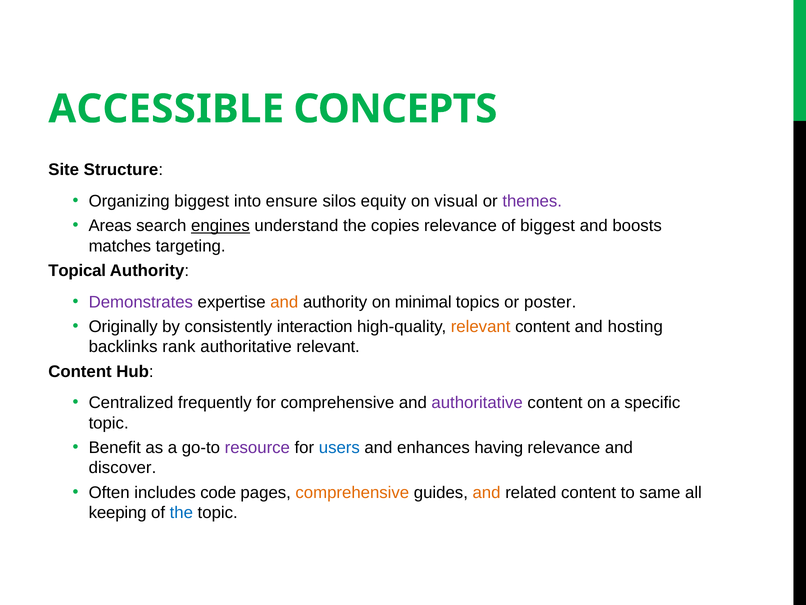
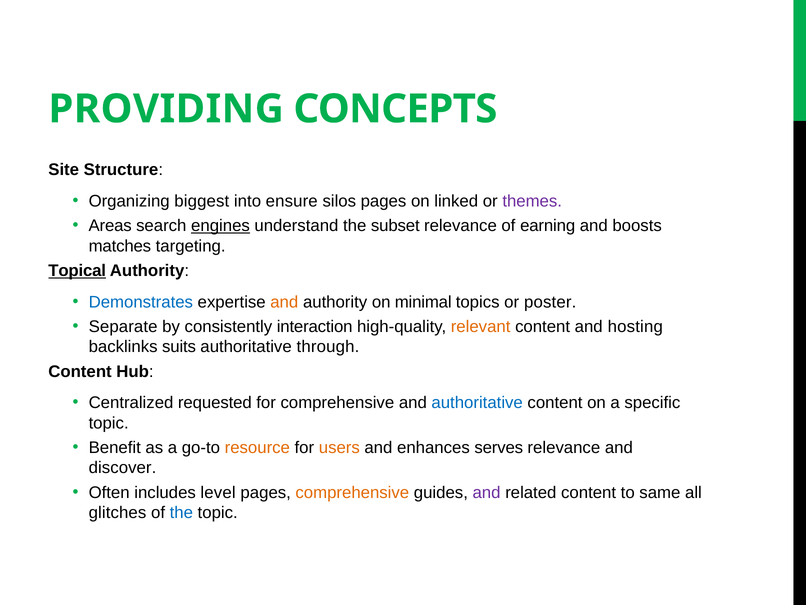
ACCESSIBLE: ACCESSIBLE -> PROVIDING
silos equity: equity -> pages
visual: visual -> linked
copies: copies -> subset
of biggest: biggest -> earning
Topical underline: none -> present
Demonstrates colour: purple -> blue
Originally: Originally -> Separate
rank: rank -> suits
authoritative relevant: relevant -> through
frequently: frequently -> requested
authoritative at (477, 403) colour: purple -> blue
resource colour: purple -> orange
users colour: blue -> orange
having: having -> serves
code: code -> level
and at (487, 492) colour: orange -> purple
keeping: keeping -> glitches
